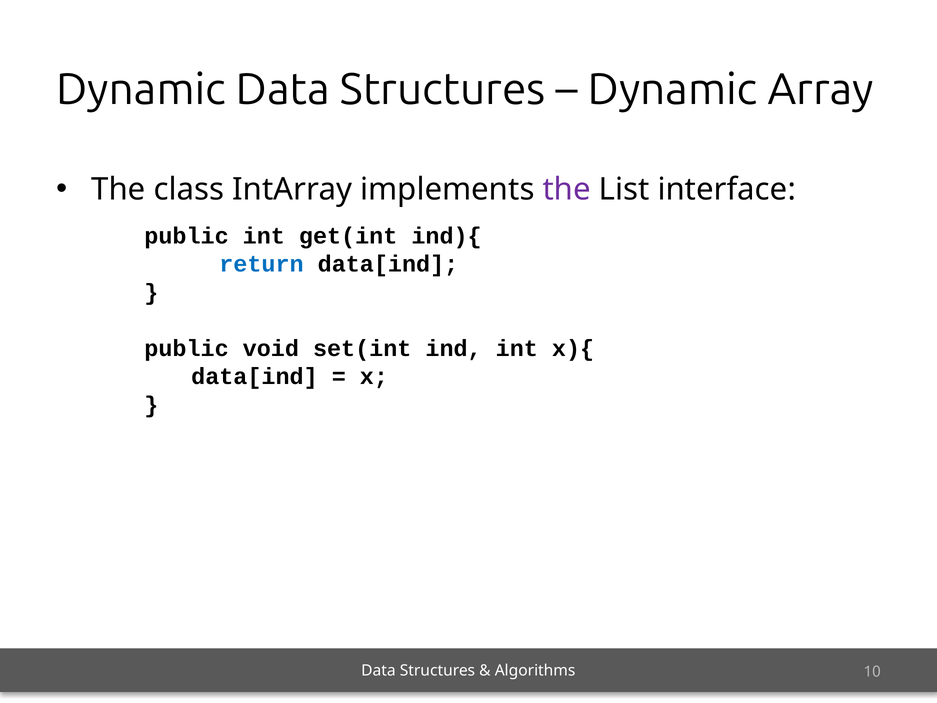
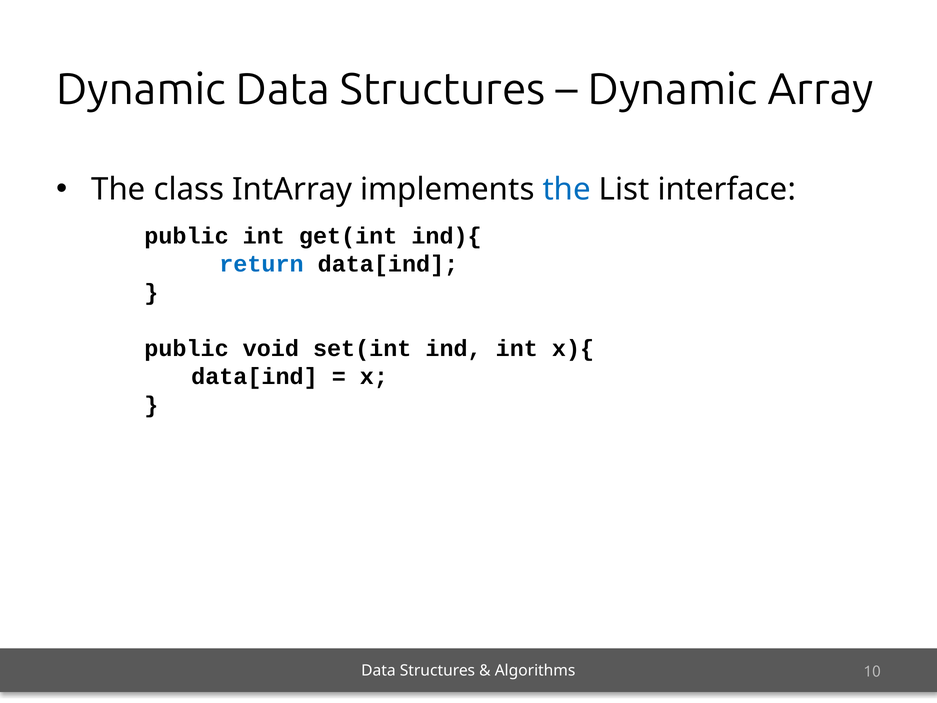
the at (567, 190) colour: purple -> blue
